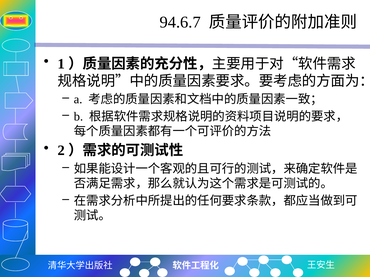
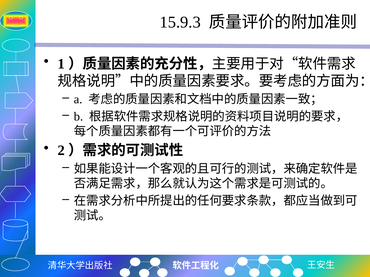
94.6.7: 94.6.7 -> 15.9.3
